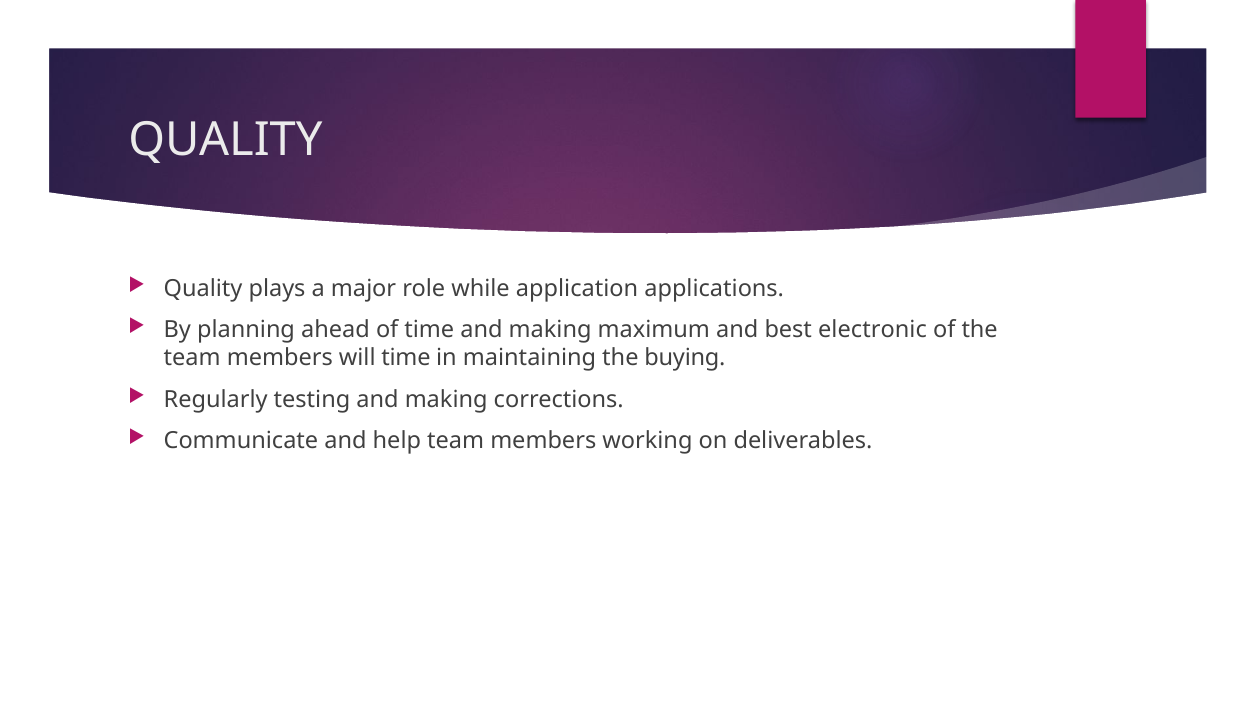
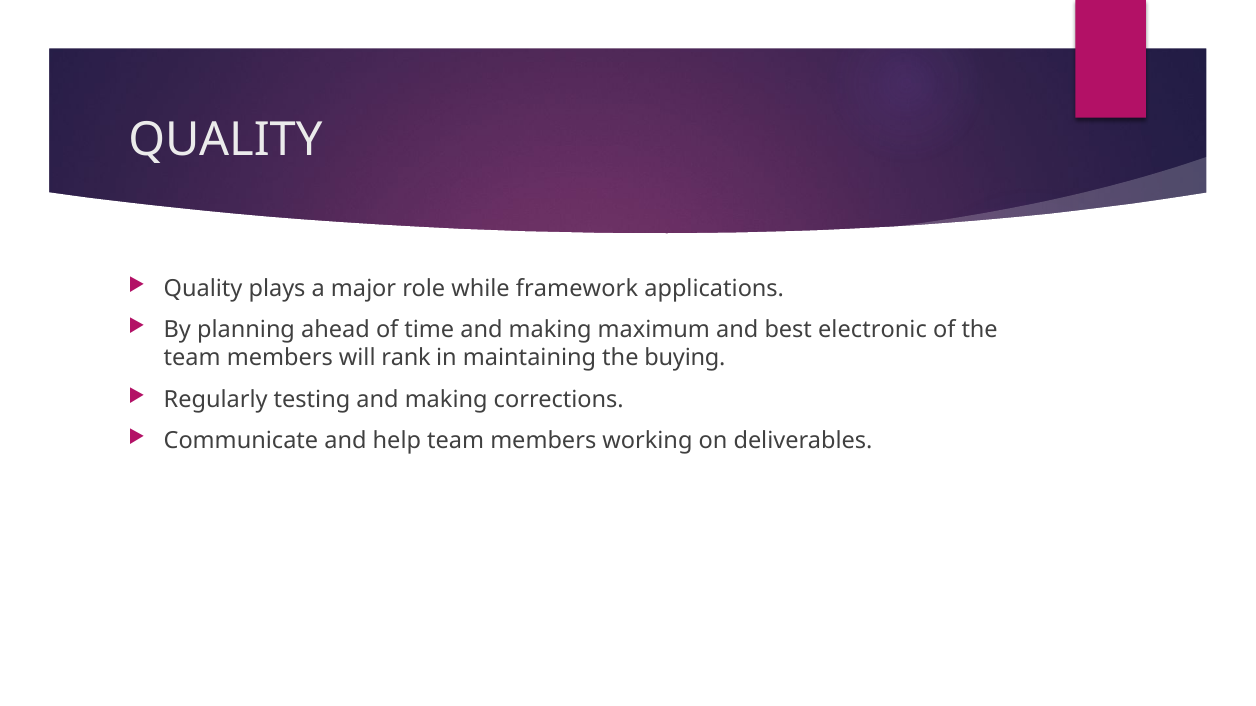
application: application -> framework
will time: time -> rank
